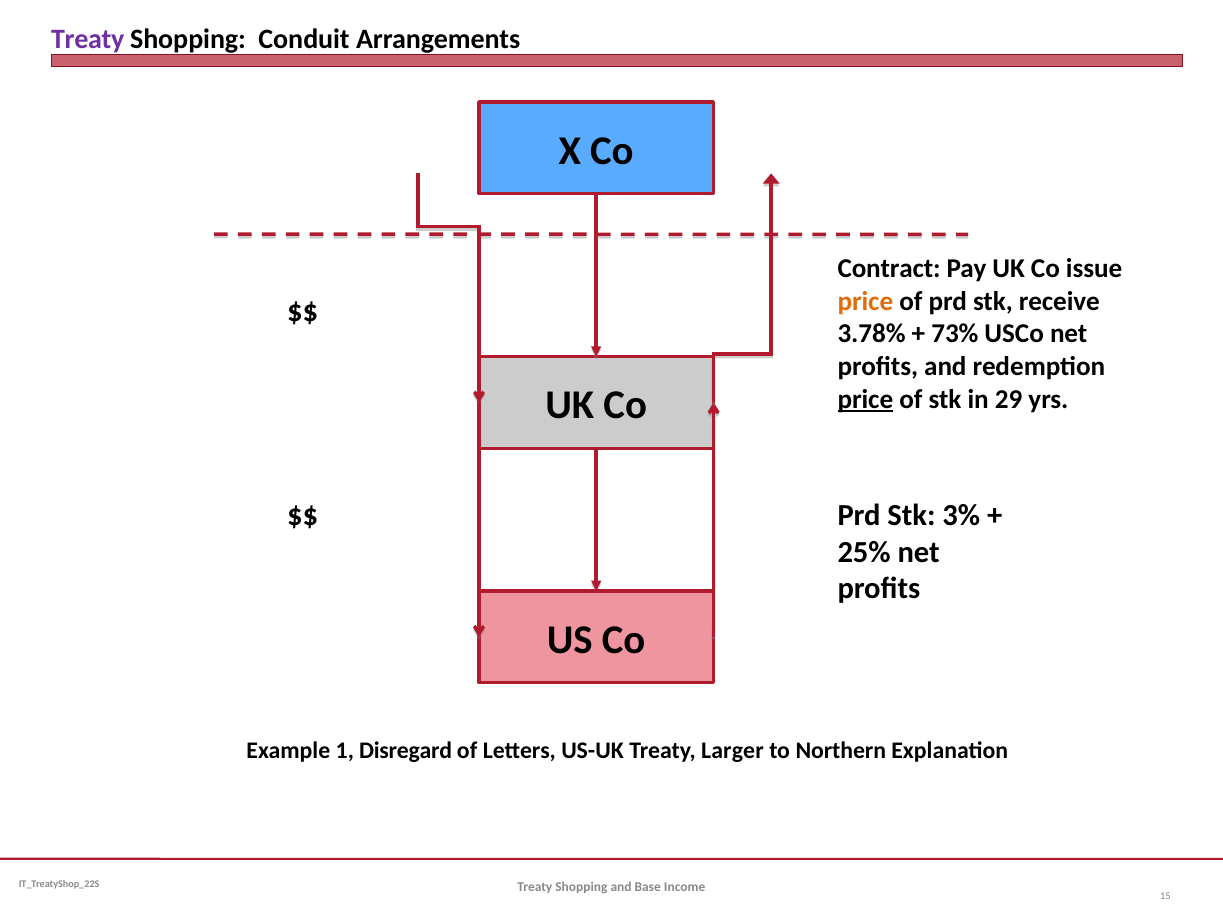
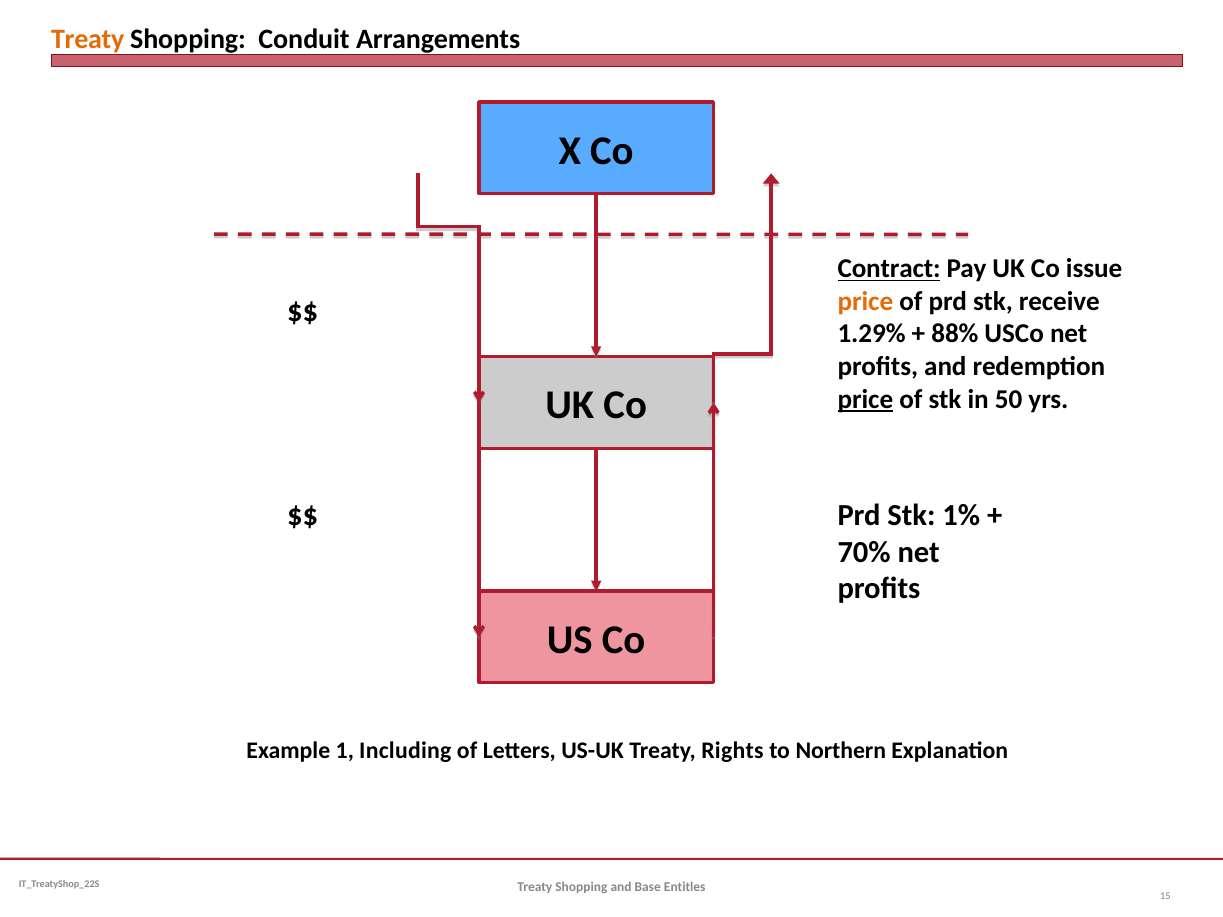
Treaty at (88, 40) colour: purple -> orange
Contract underline: none -> present
3.78%: 3.78% -> 1.29%
73%: 73% -> 88%
29: 29 -> 50
3%: 3% -> 1%
25%: 25% -> 70%
Disregard: Disregard -> Including
Larger: Larger -> Rights
Income: Income -> Entitles
